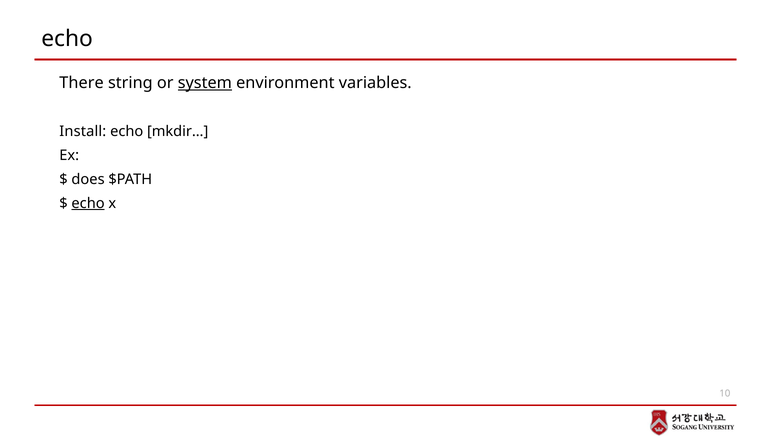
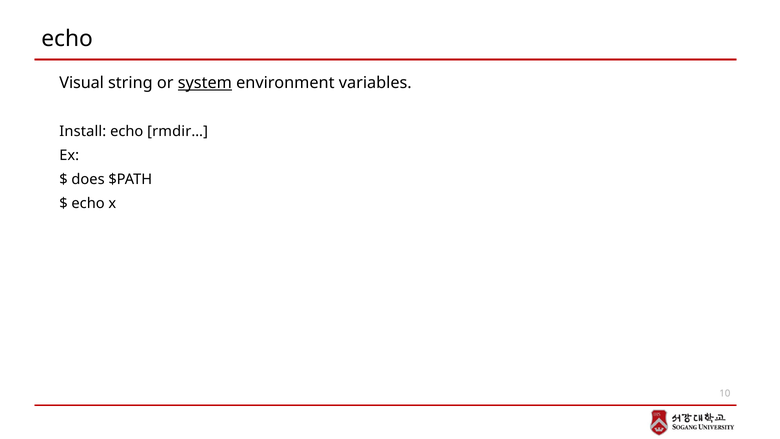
There: There -> Visual
mkdir…: mkdir… -> rmdir…
echo at (88, 203) underline: present -> none
